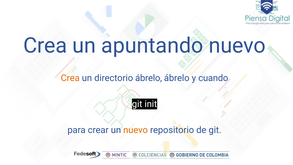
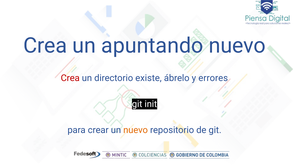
Crea at (70, 78) colour: orange -> red
directorio ábrelo: ábrelo -> existe
cuando: cuando -> errores
